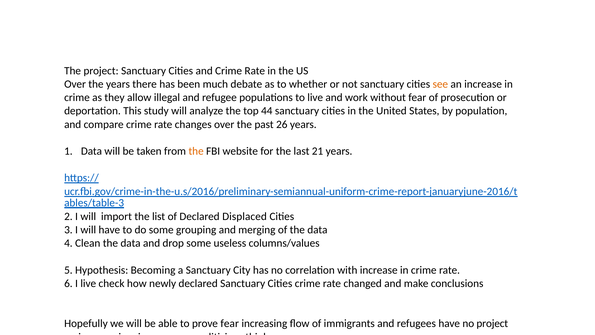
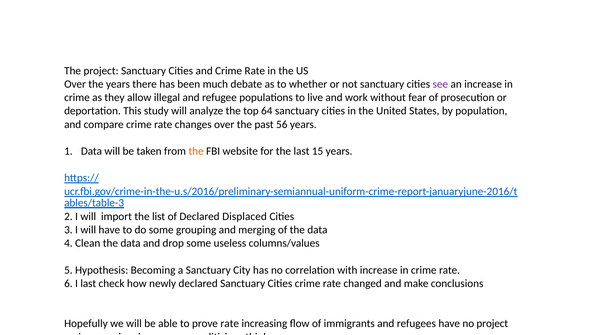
see colour: orange -> purple
44: 44 -> 64
26: 26 -> 56
21: 21 -> 15
I live: live -> last
prove fear: fear -> rate
